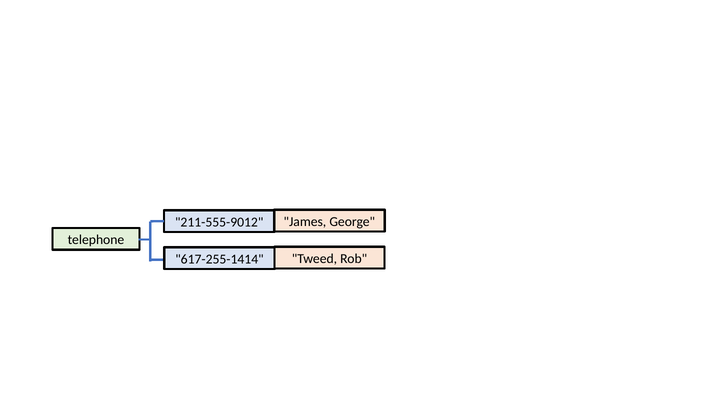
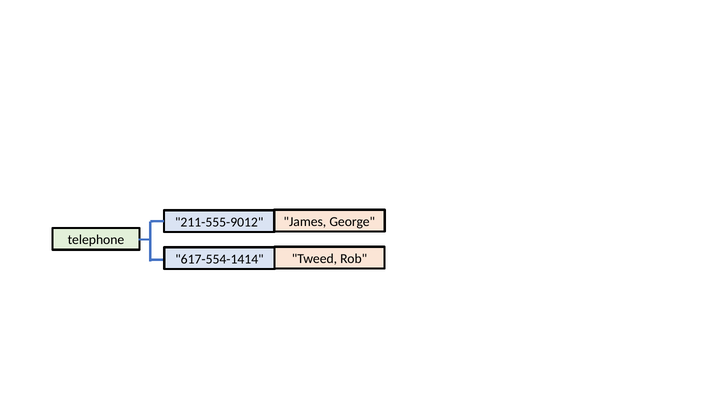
617-255-1414: 617-255-1414 -> 617-554-1414
